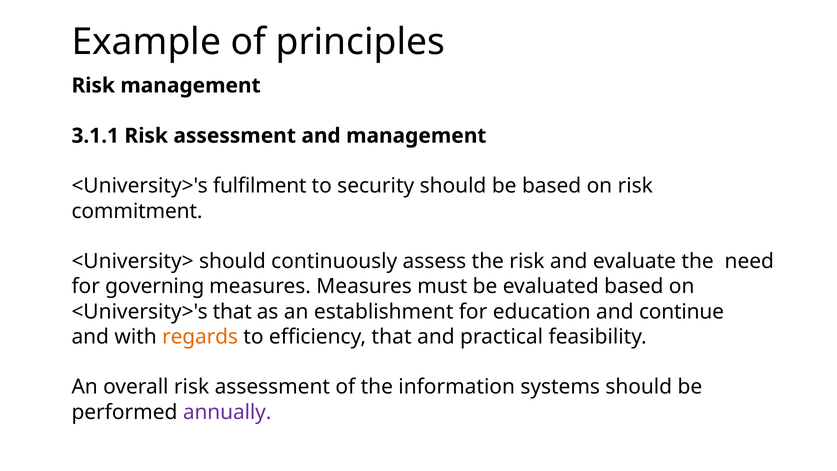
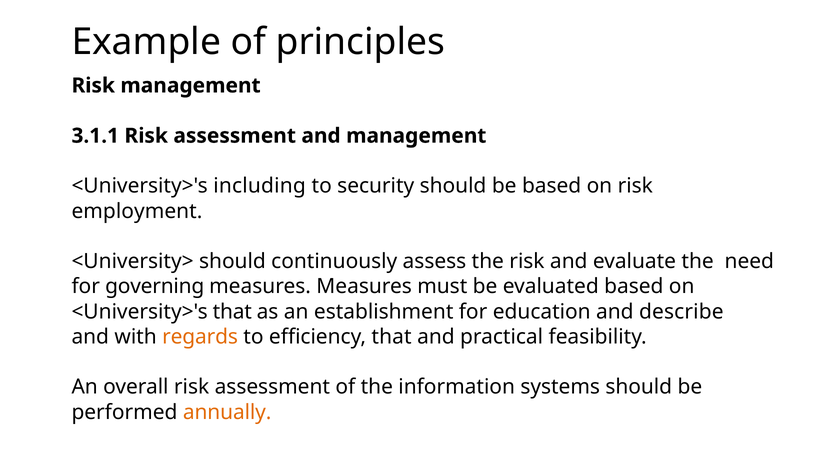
fulfilment: fulfilment -> including
commitment: commitment -> employment
continue: continue -> describe
annually colour: purple -> orange
